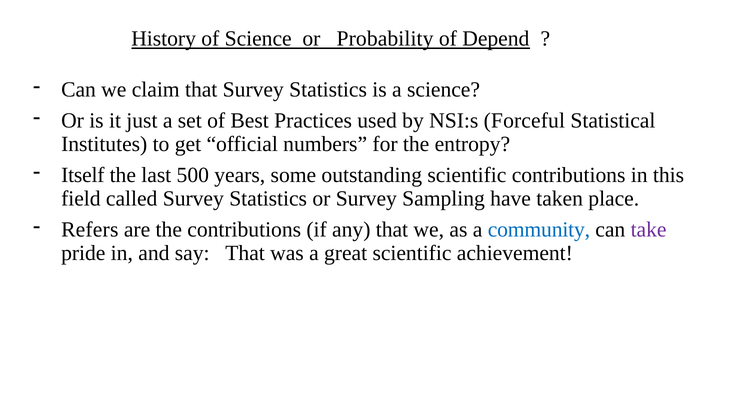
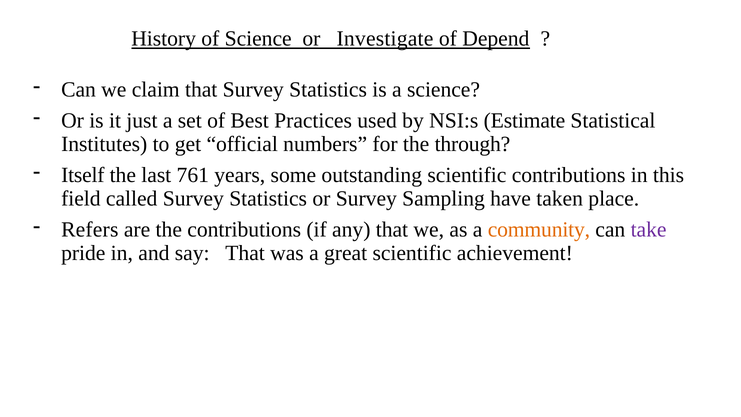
Probability: Probability -> Investigate
Forceful: Forceful -> Estimate
entropy: entropy -> through
500: 500 -> 761
community colour: blue -> orange
